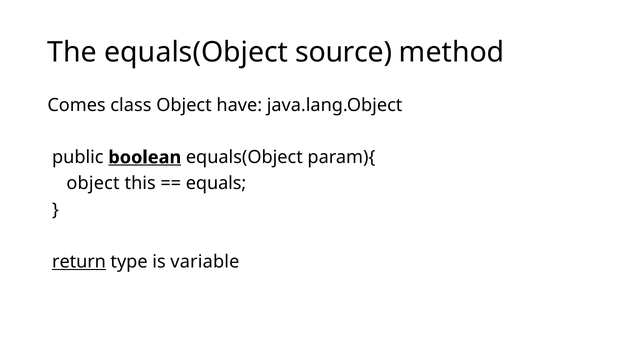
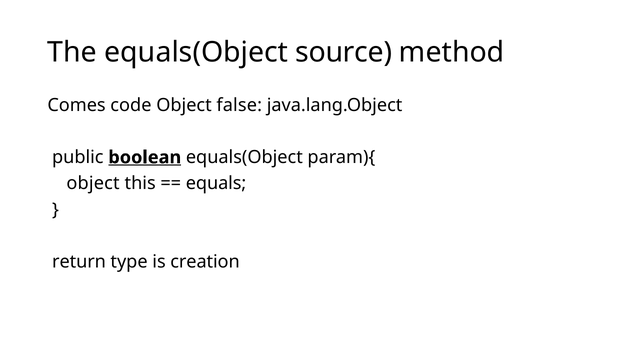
class: class -> code
have: have -> false
return underline: present -> none
variable: variable -> creation
